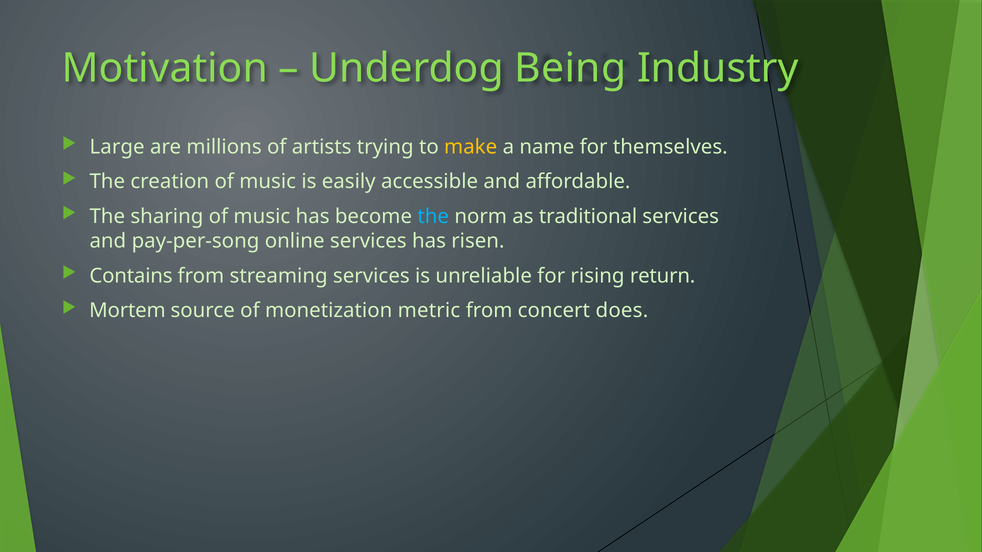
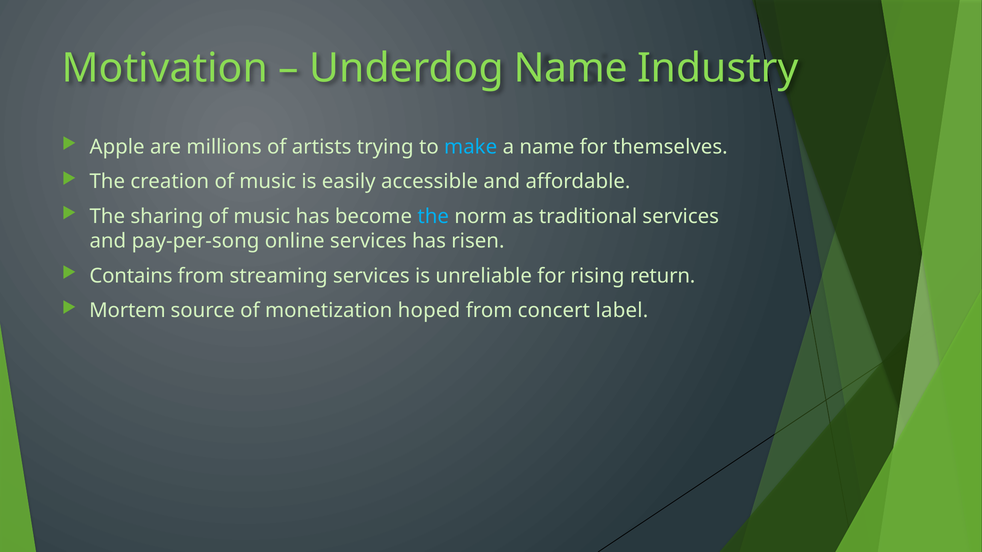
Underdog Being: Being -> Name
Large: Large -> Apple
make colour: yellow -> light blue
metric: metric -> hoped
does: does -> label
